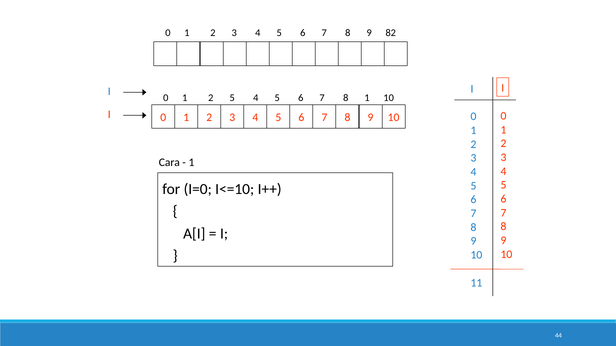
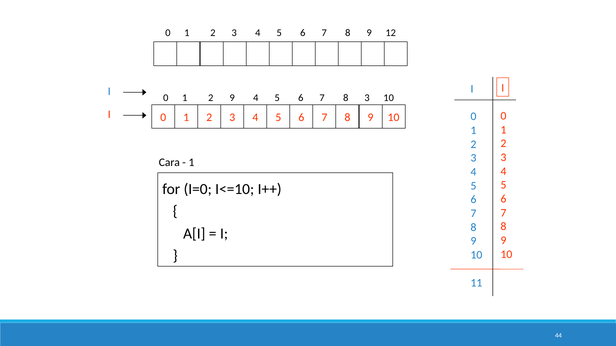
82: 82 -> 12
2 5: 5 -> 9
8 1: 1 -> 3
